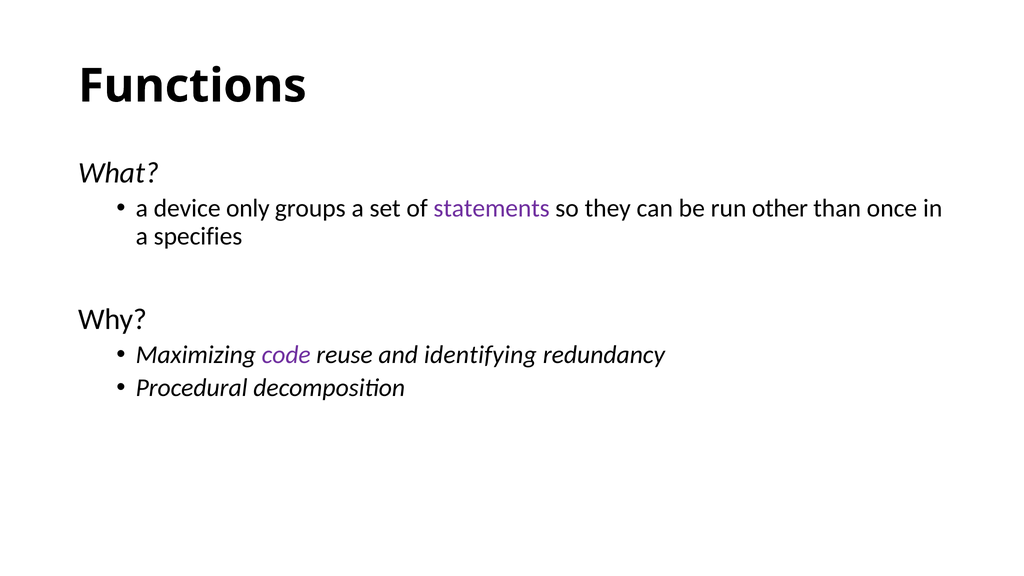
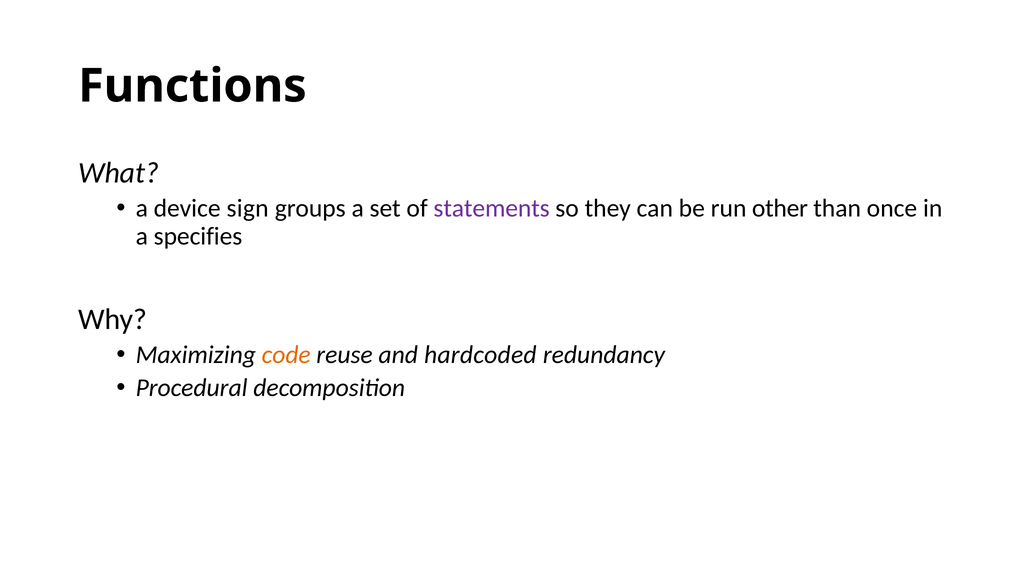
only: only -> sign
code colour: purple -> orange
identifying: identifying -> hardcoded
